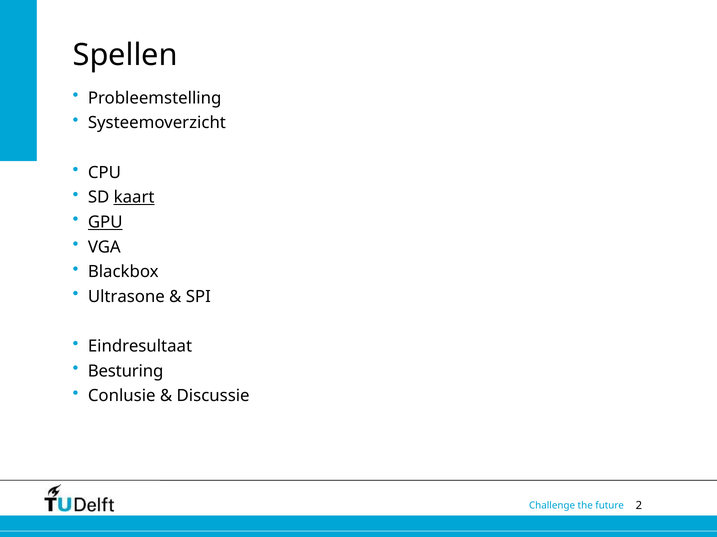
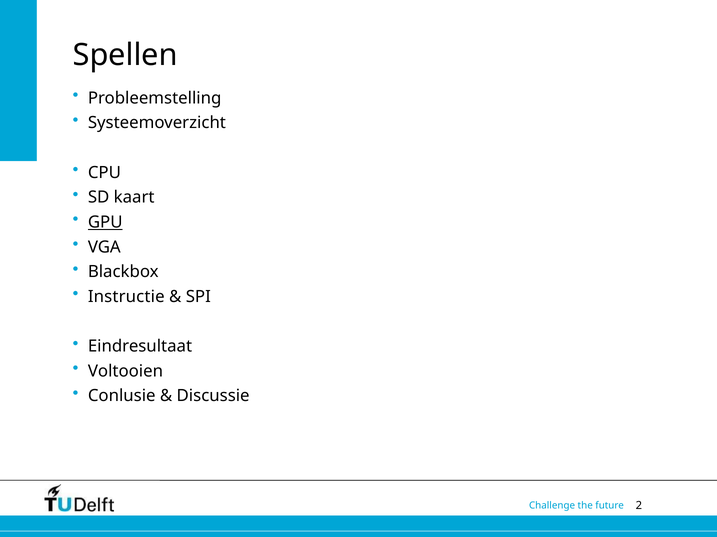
kaart underline: present -> none
Ultrasone: Ultrasone -> Instructie
Besturing: Besturing -> Voltooien
